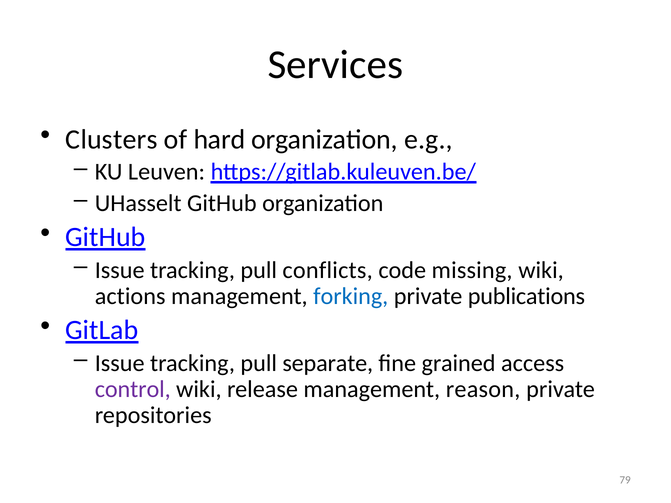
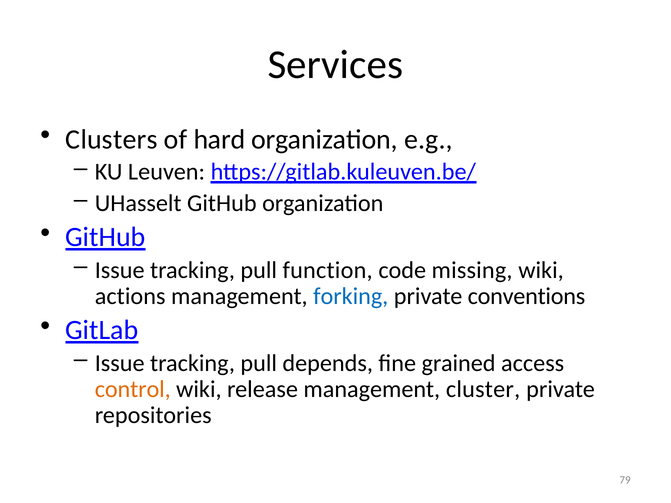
conflicts: conflicts -> function
publications: publications -> conventions
separate: separate -> depends
control colour: purple -> orange
reason: reason -> cluster
